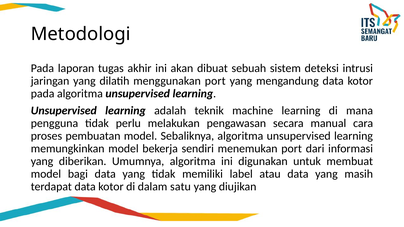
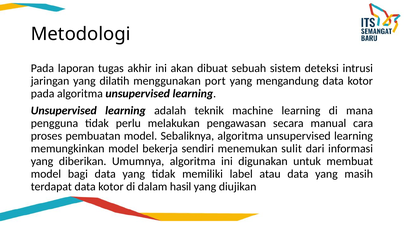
menemukan port: port -> sulit
satu: satu -> hasil
